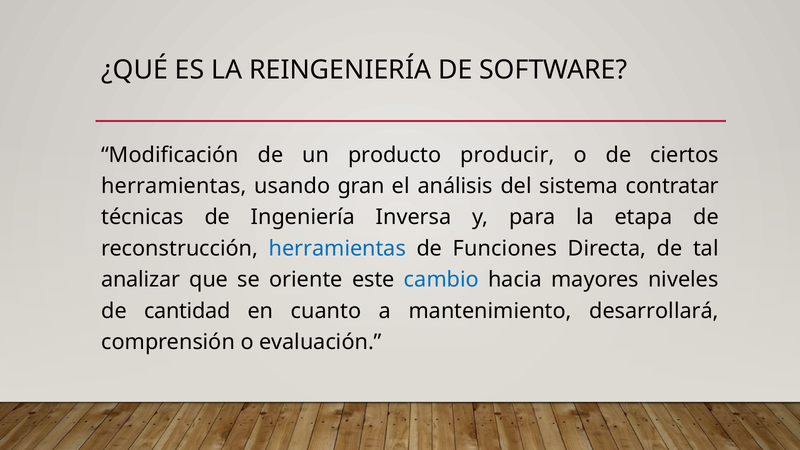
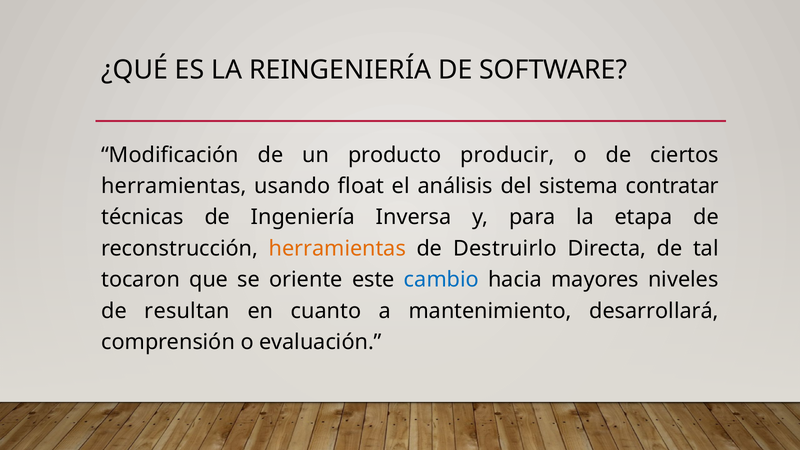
gran: gran -> float
herramientas at (337, 249) colour: blue -> orange
Funciones: Funciones -> Destruirlo
analizar: analizar -> tocaron
cantidad: cantidad -> resultan
